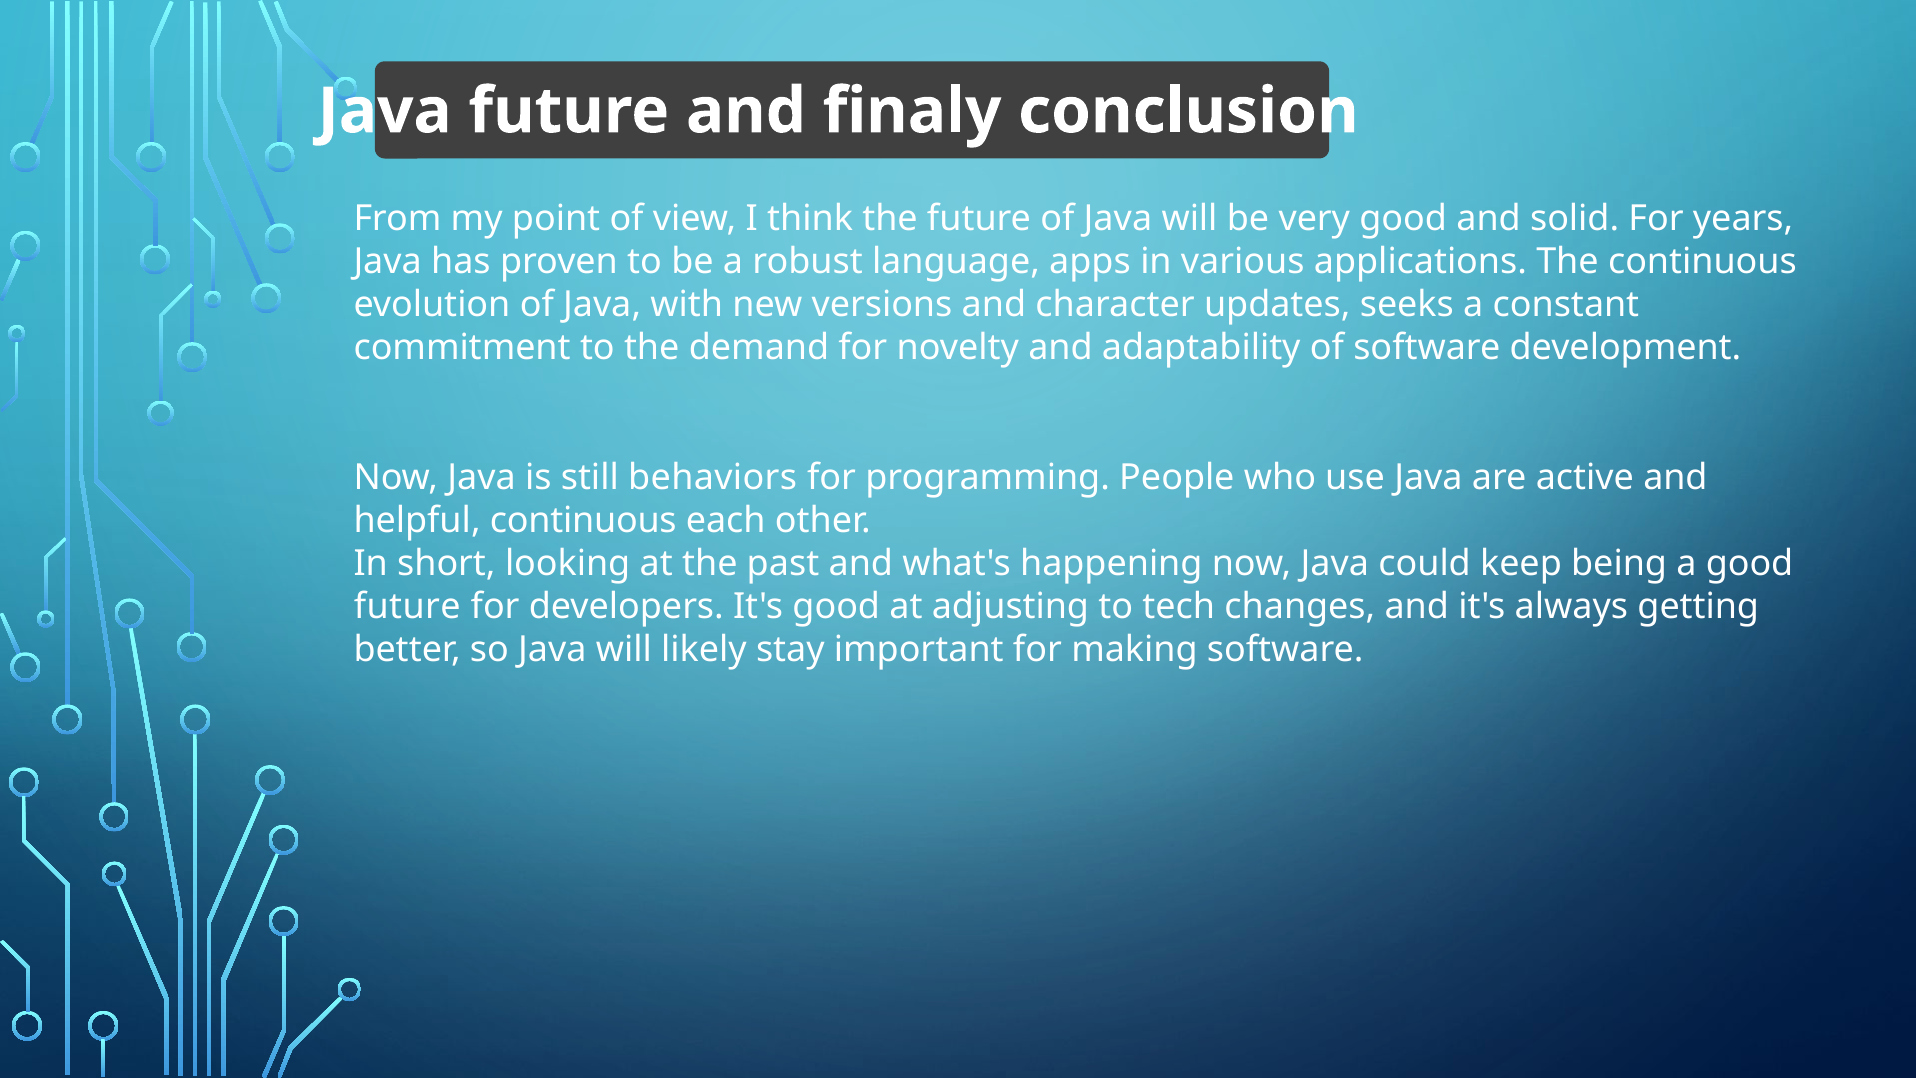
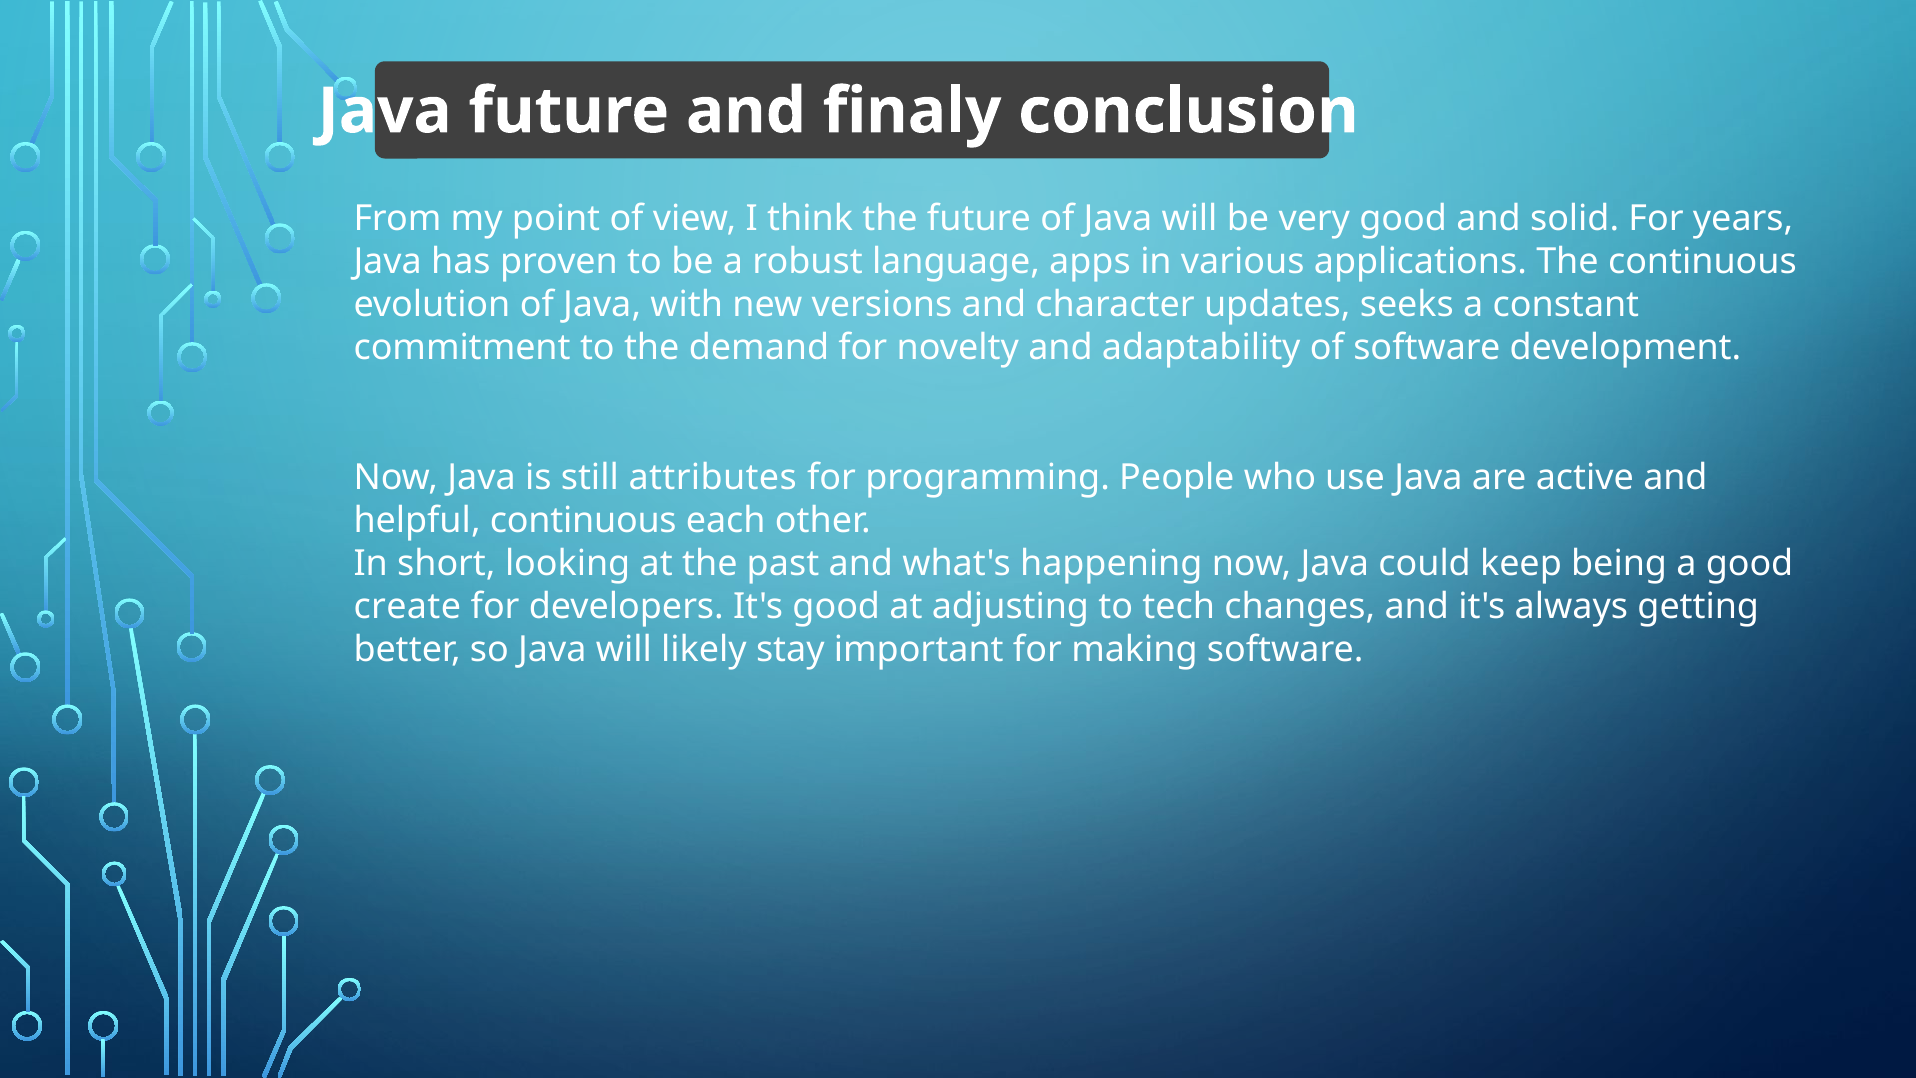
behaviors: behaviors -> attributes
future at (407, 607): future -> create
